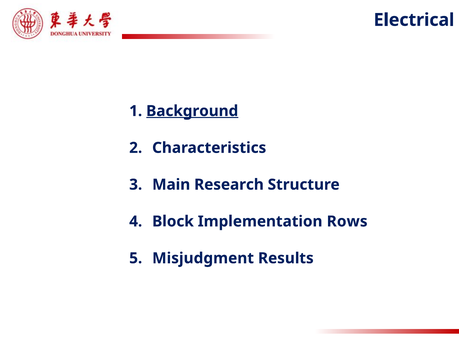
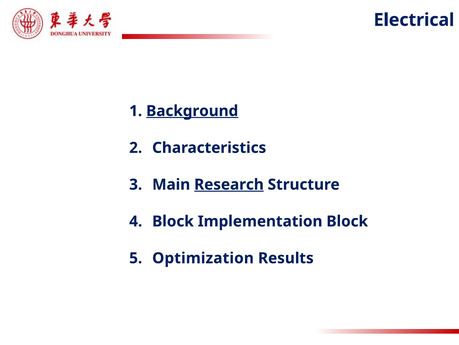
Research underline: none -> present
Implementation Rows: Rows -> Block
Misjudgment: Misjudgment -> Optimization
